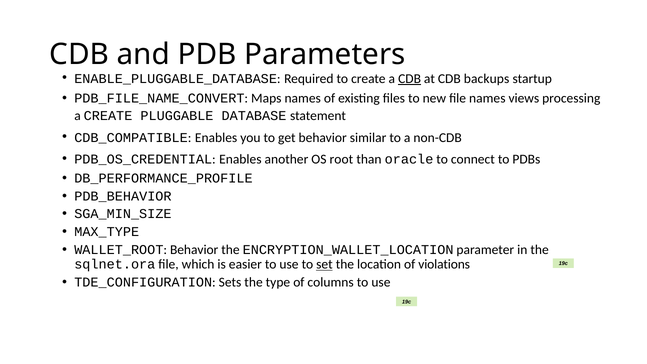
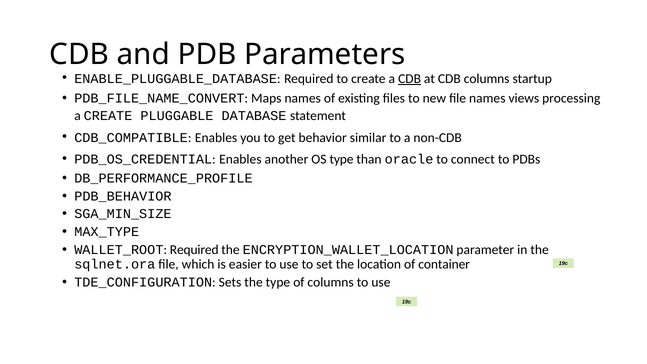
CDB backups: backups -> columns
OS root: root -> type
WALLET_ROOT Behavior: Behavior -> Required
set underline: present -> none
violations: violations -> container
